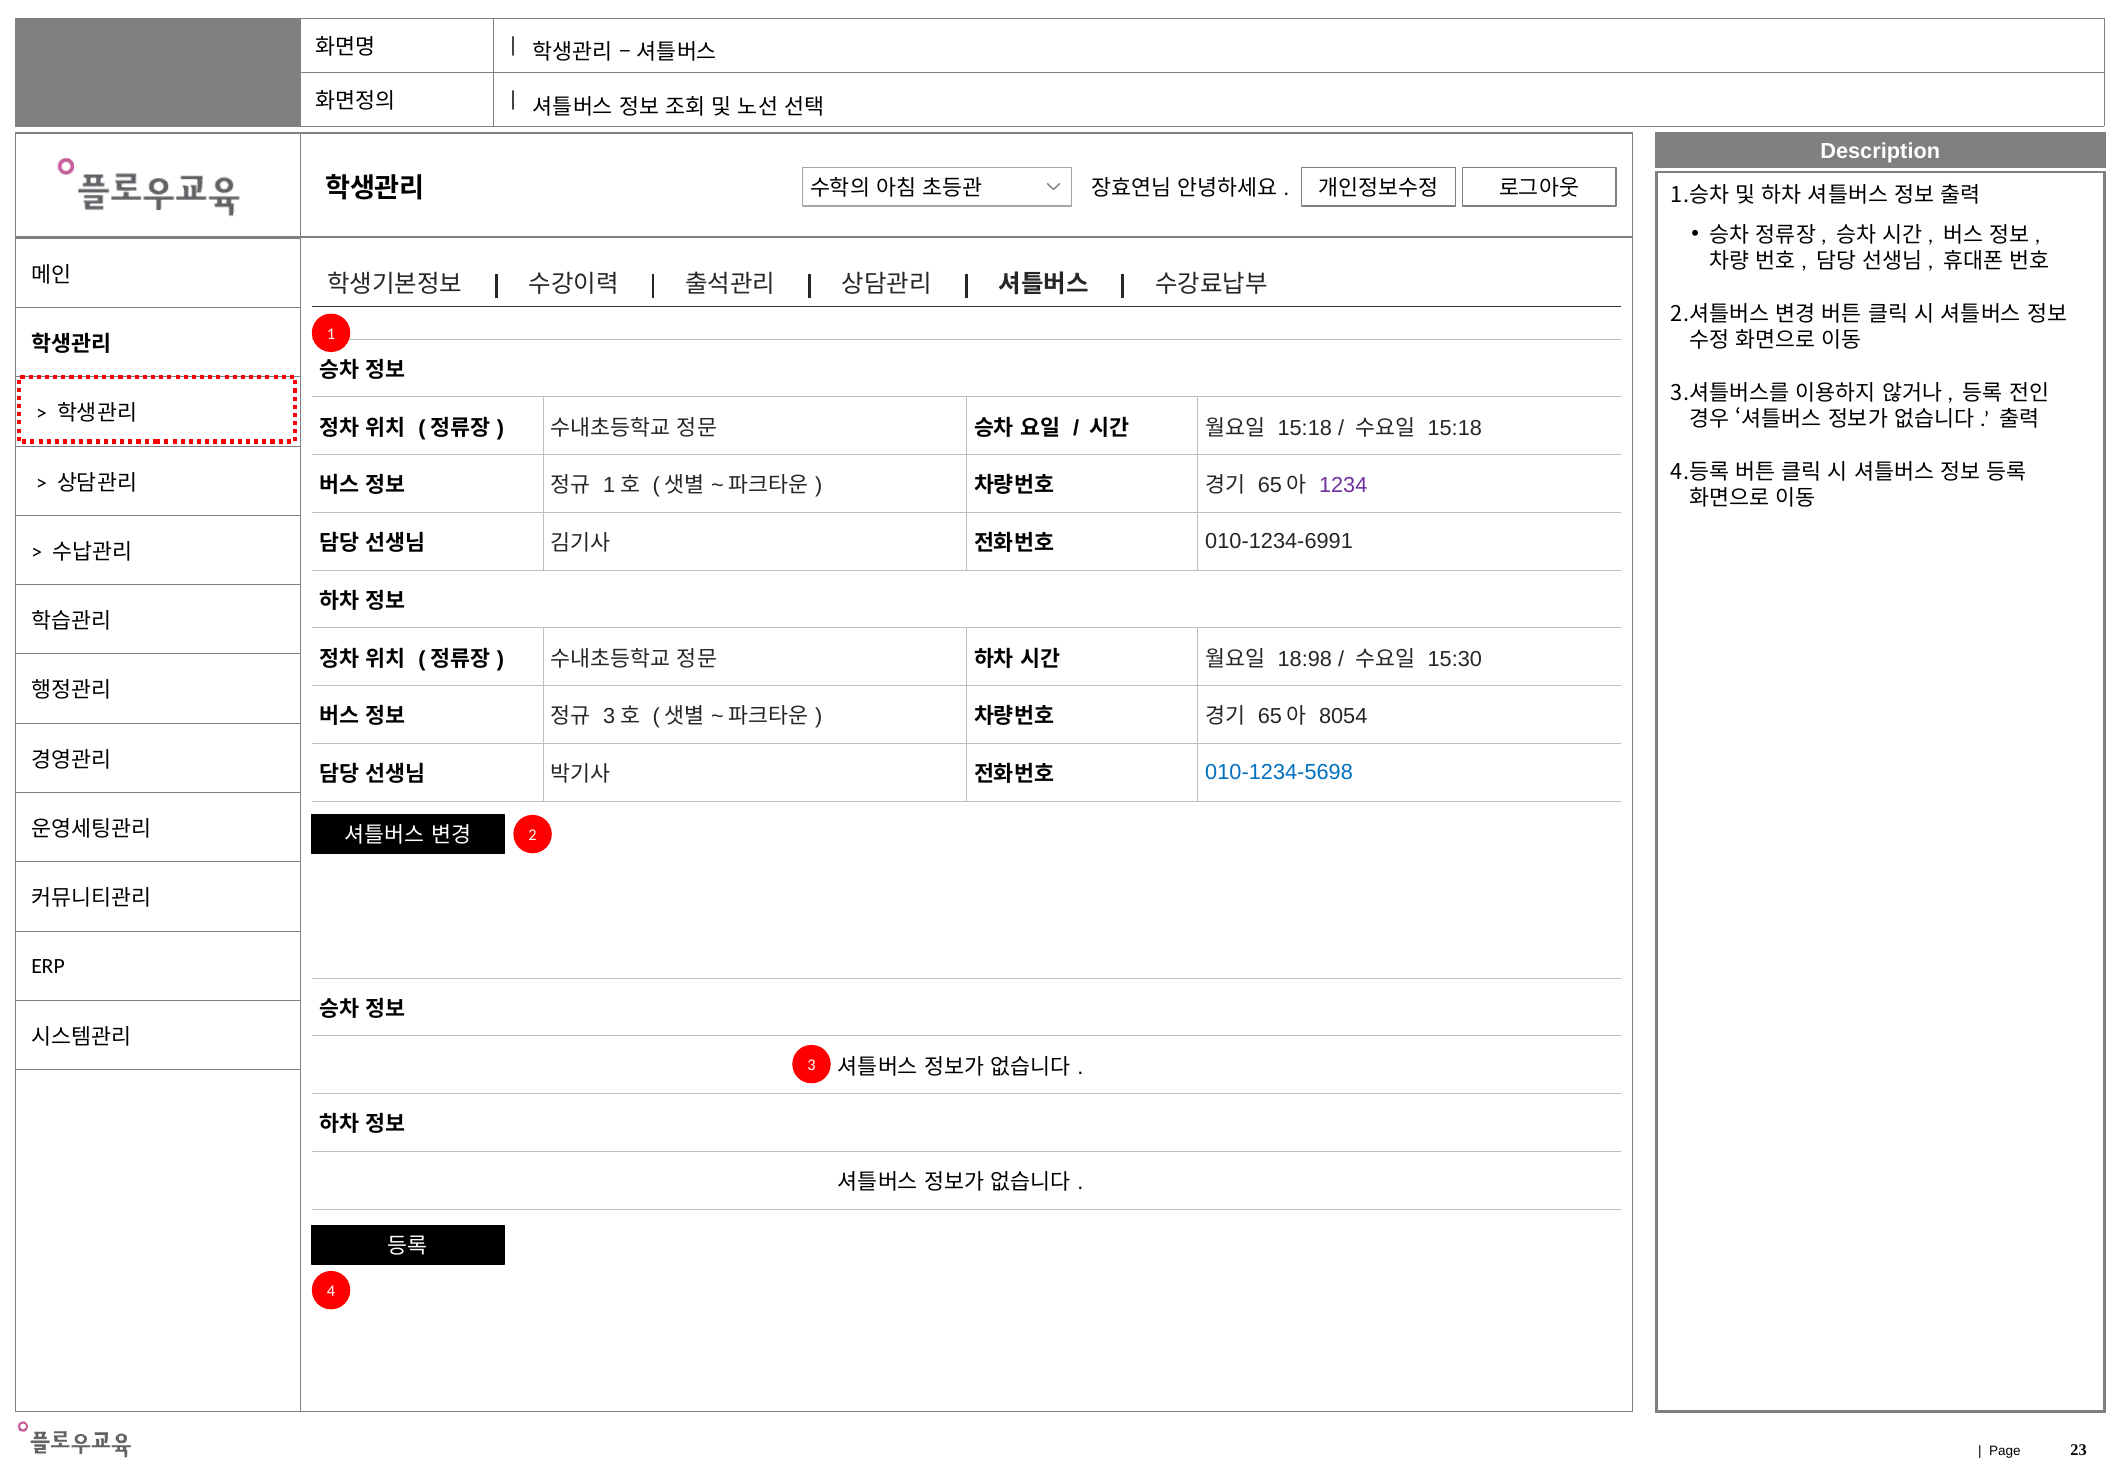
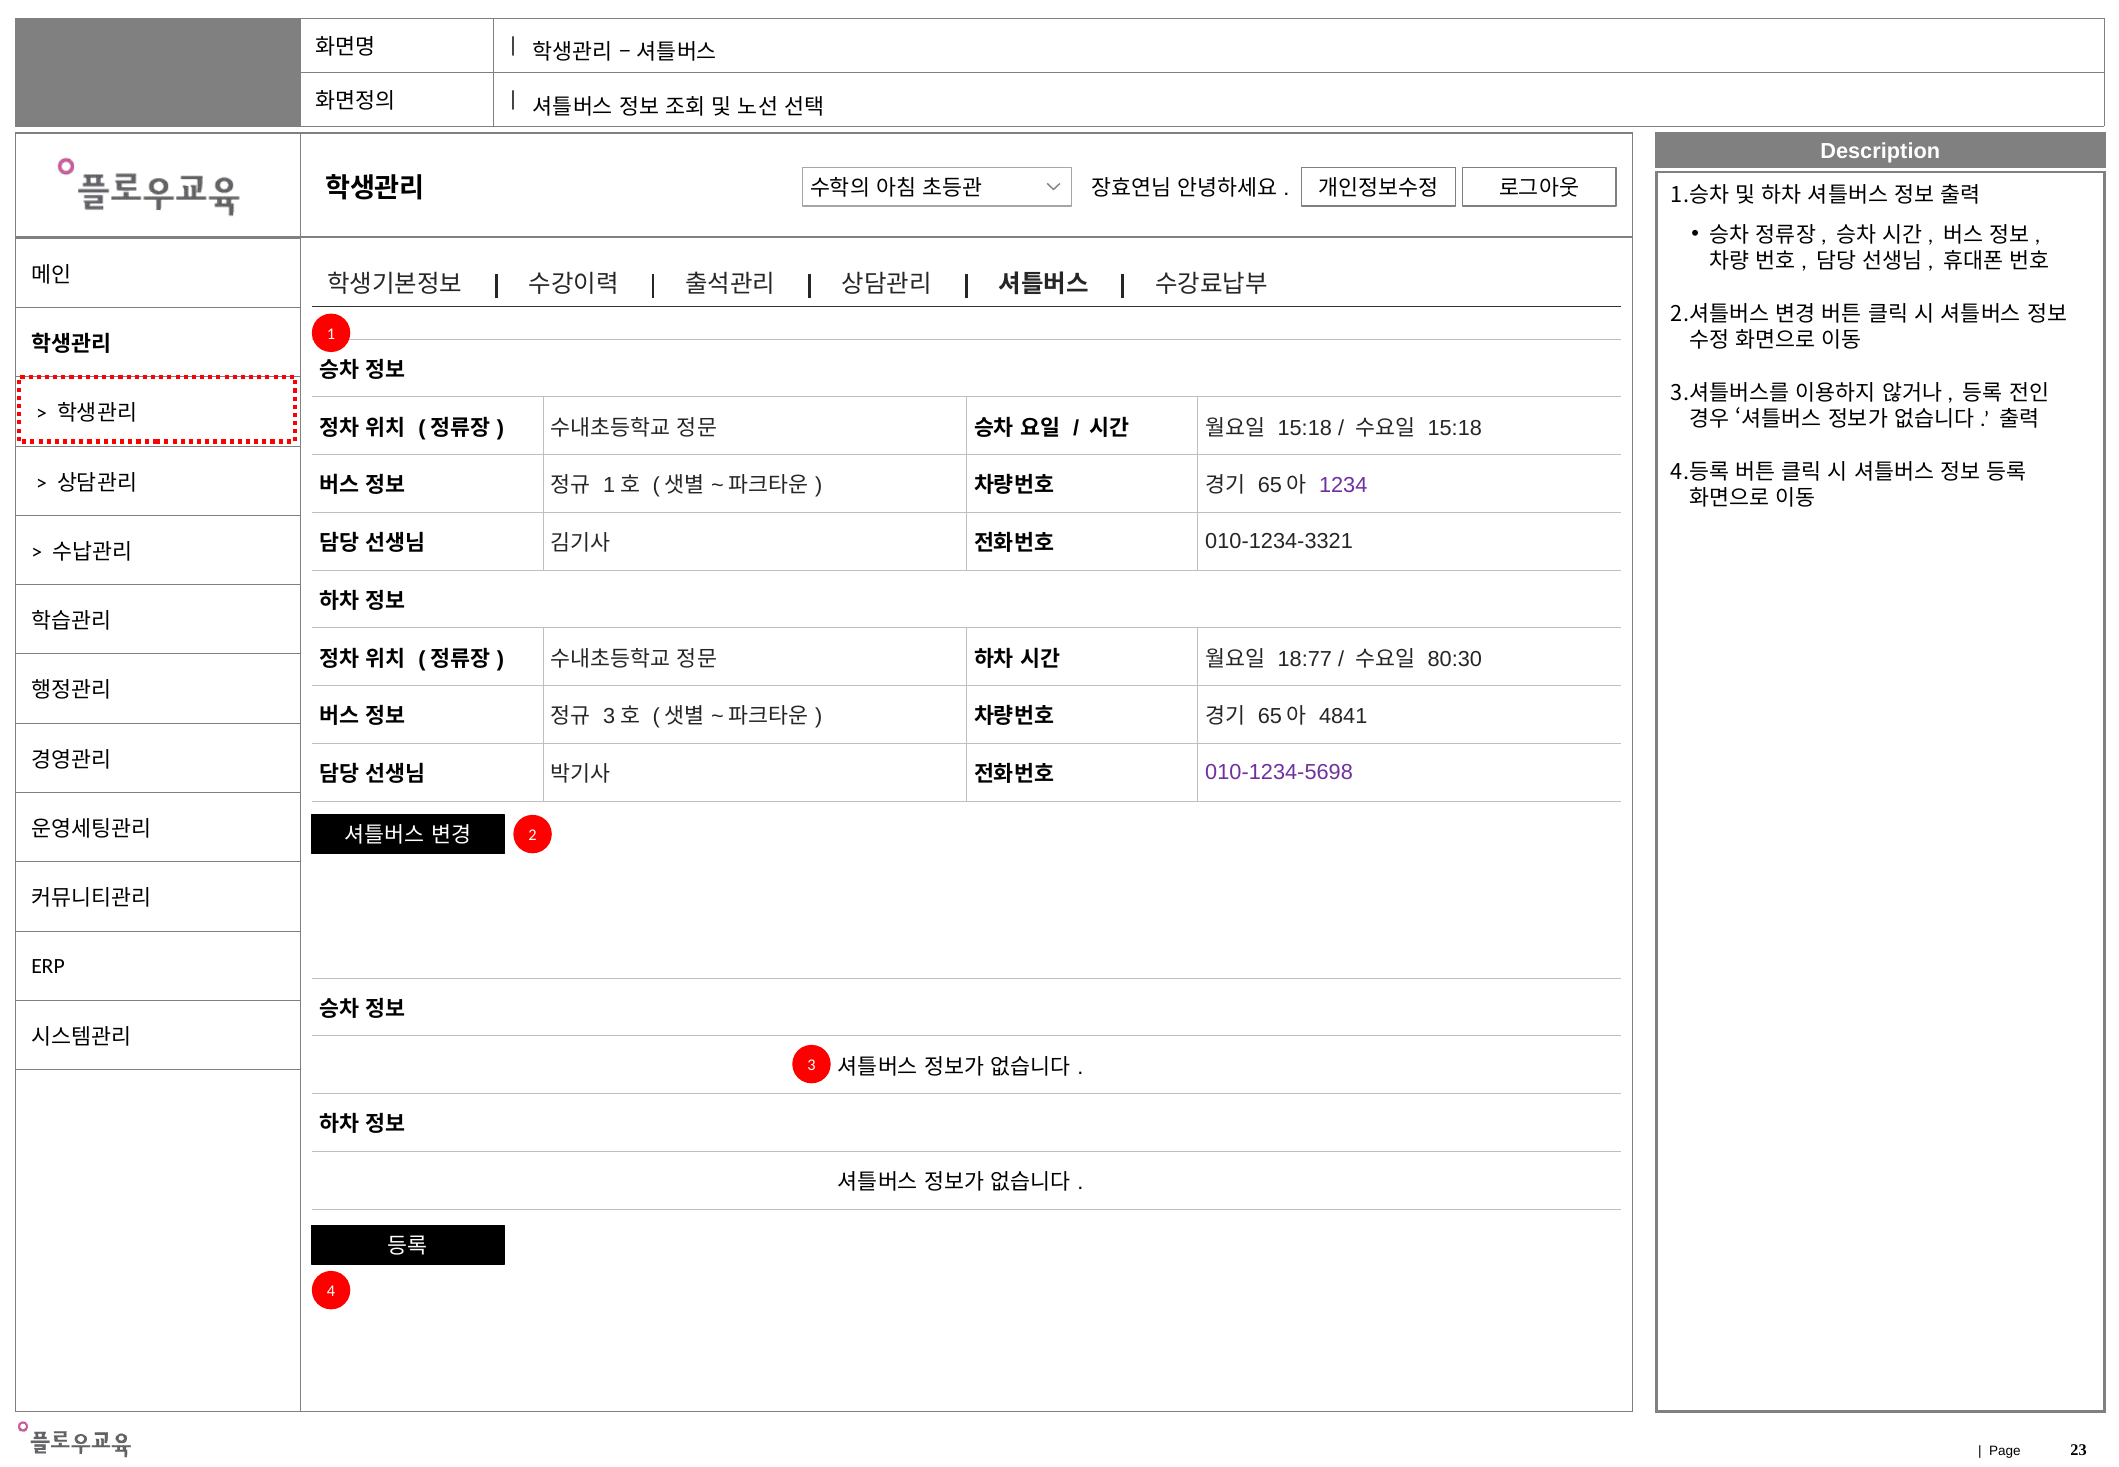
010-1234-6991: 010-1234-6991 -> 010-1234-3321
18:98: 18:98 -> 18:77
15:30: 15:30 -> 80:30
8054: 8054 -> 4841
010-1234-5698 colour: blue -> purple
